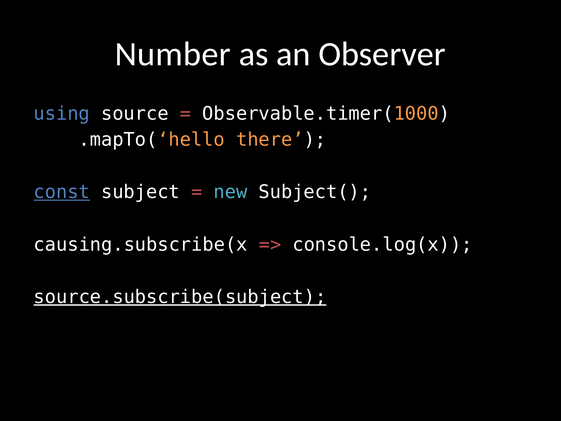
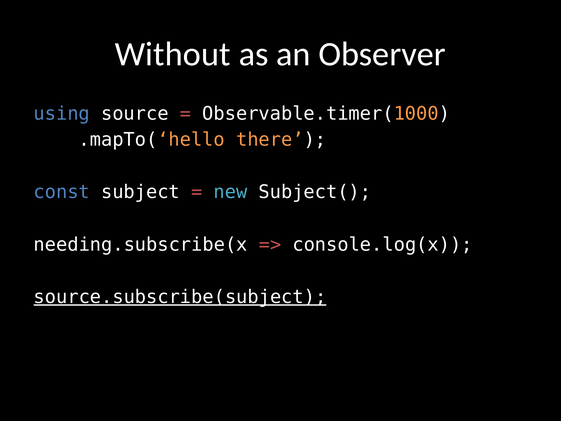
Number: Number -> Without
const underline: present -> none
causing.subscribe(x: causing.subscribe(x -> needing.subscribe(x
